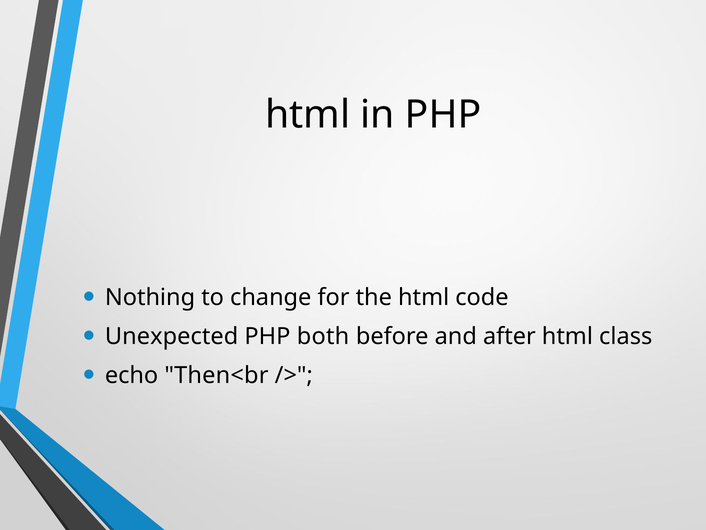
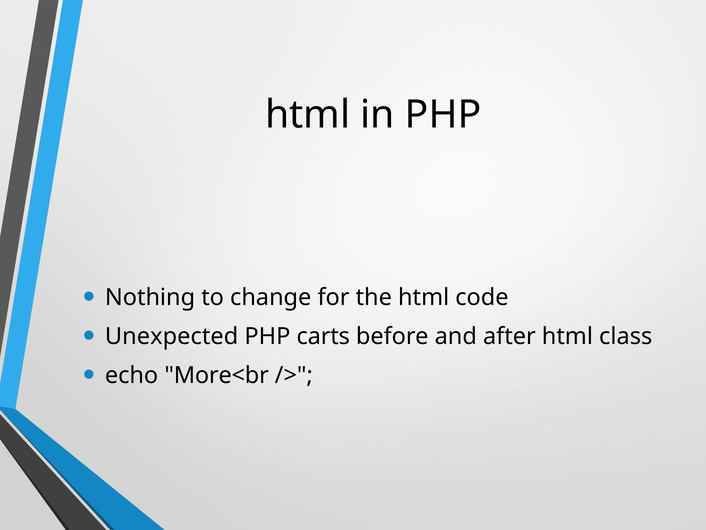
both: both -> carts
Then<br: Then<br -> More<br
